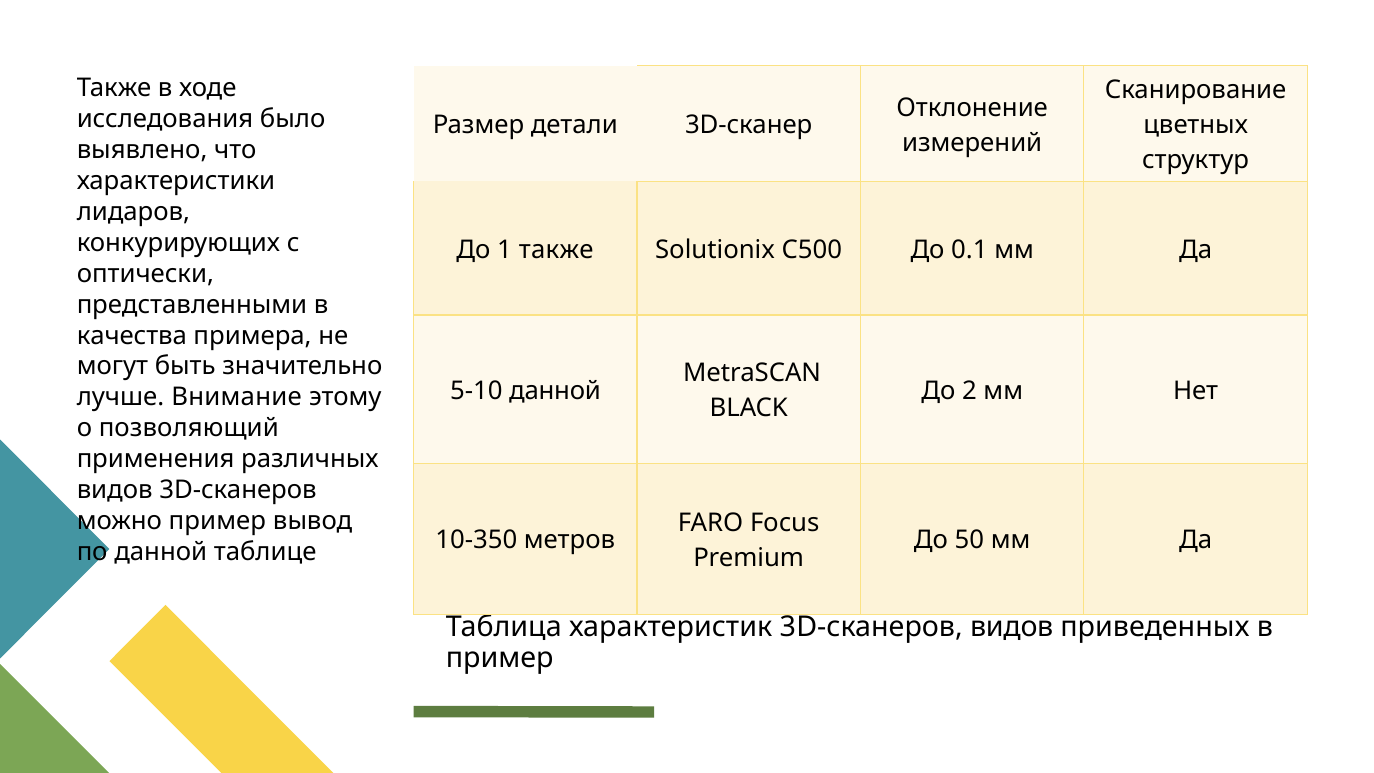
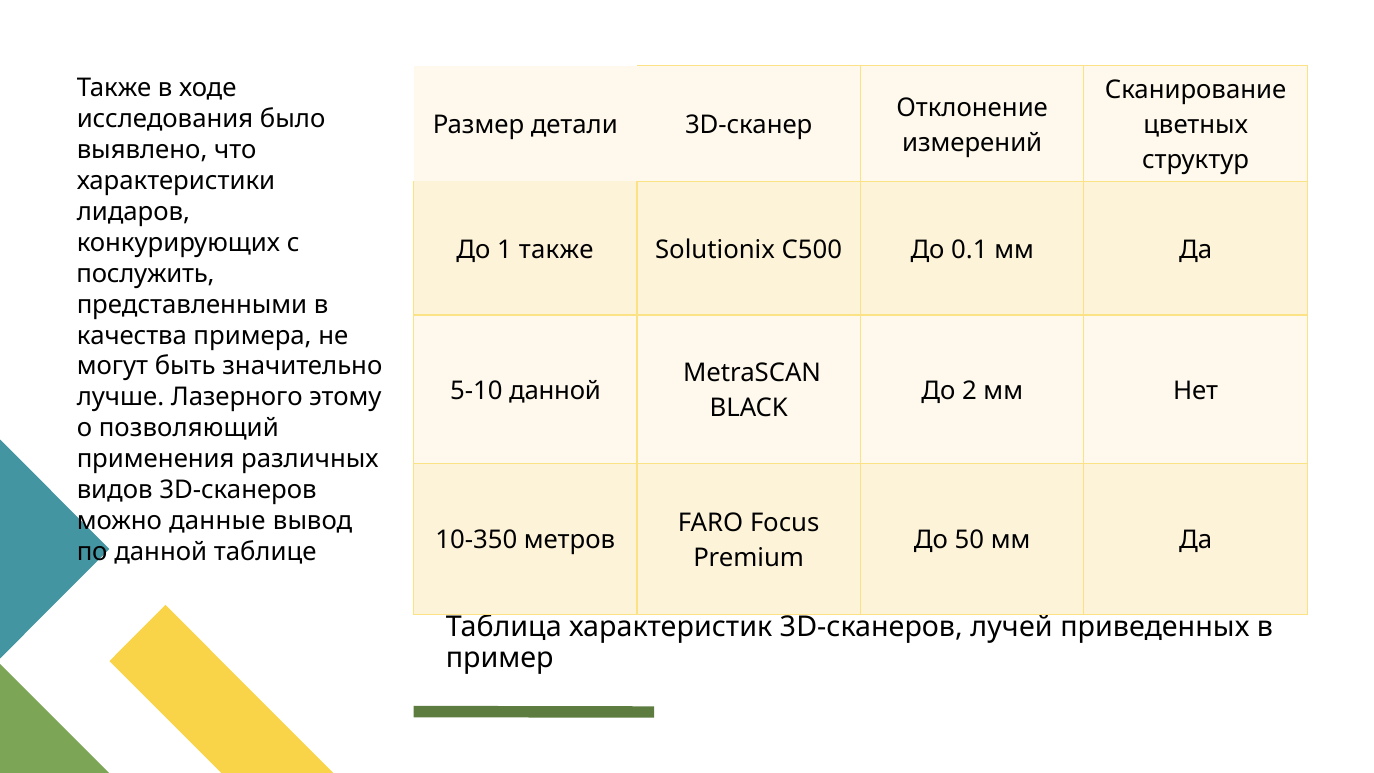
оптически: оптически -> послужить
Внимание: Внимание -> Лазерного
можно пример: пример -> данные
3D-сканеров видов: видов -> лучей
